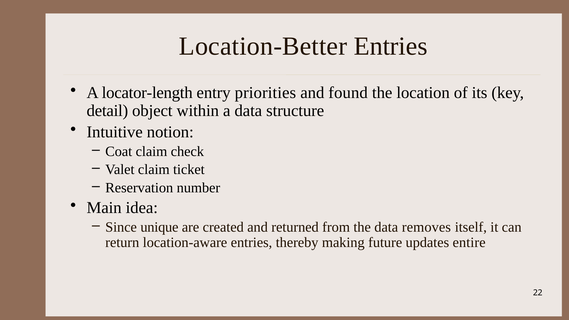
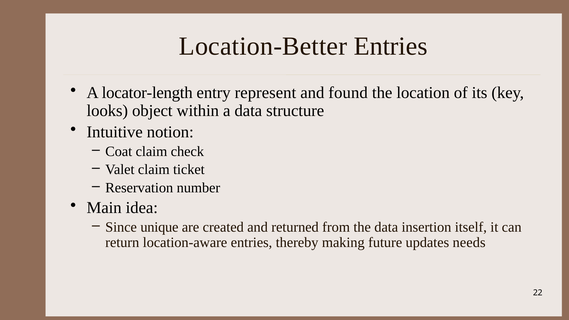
priorities: priorities -> represent
detail: detail -> looks
removes: removes -> insertion
entire: entire -> needs
